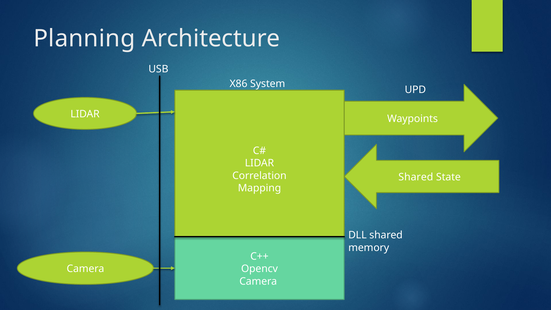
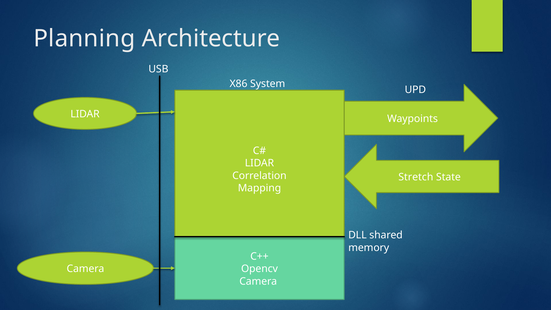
Shared at (416, 177): Shared -> Stretch
